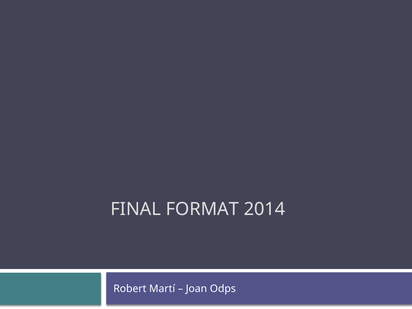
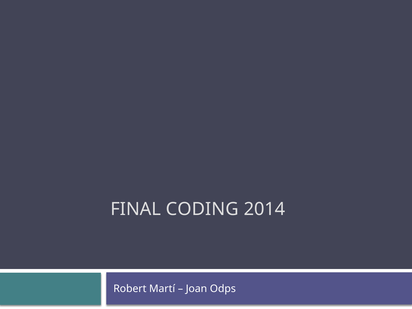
FORMAT: FORMAT -> CODING
